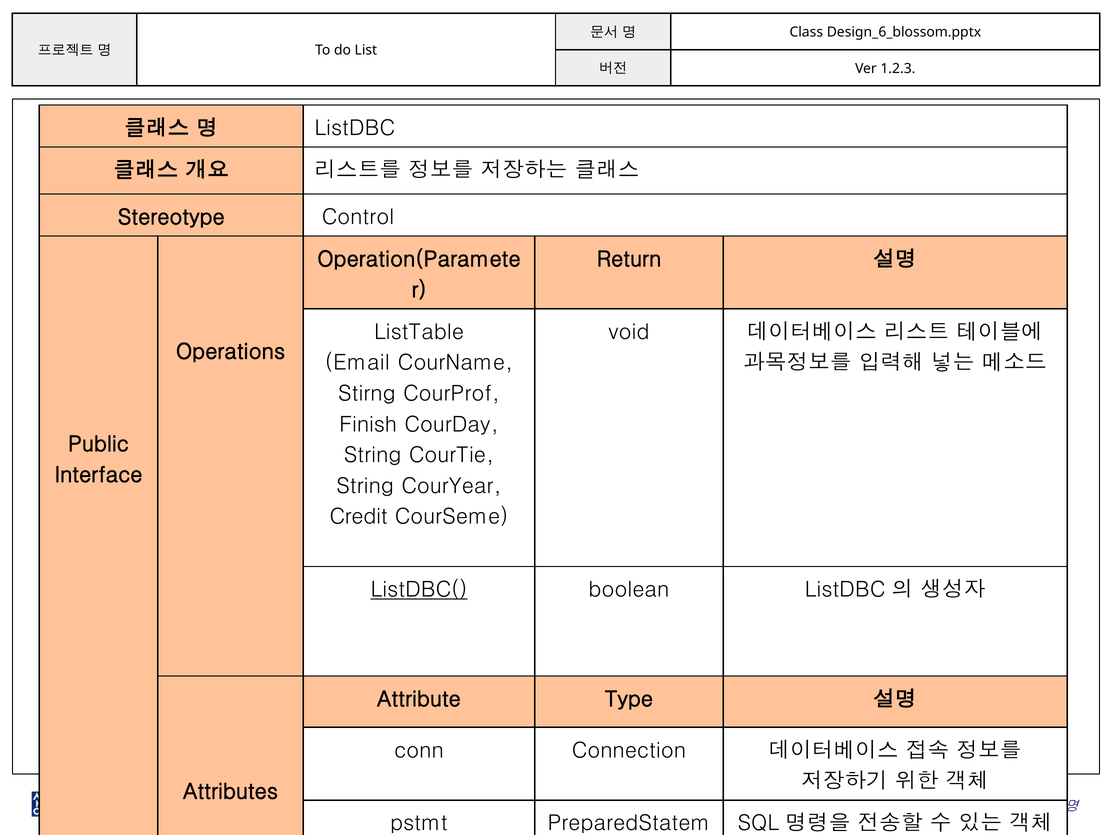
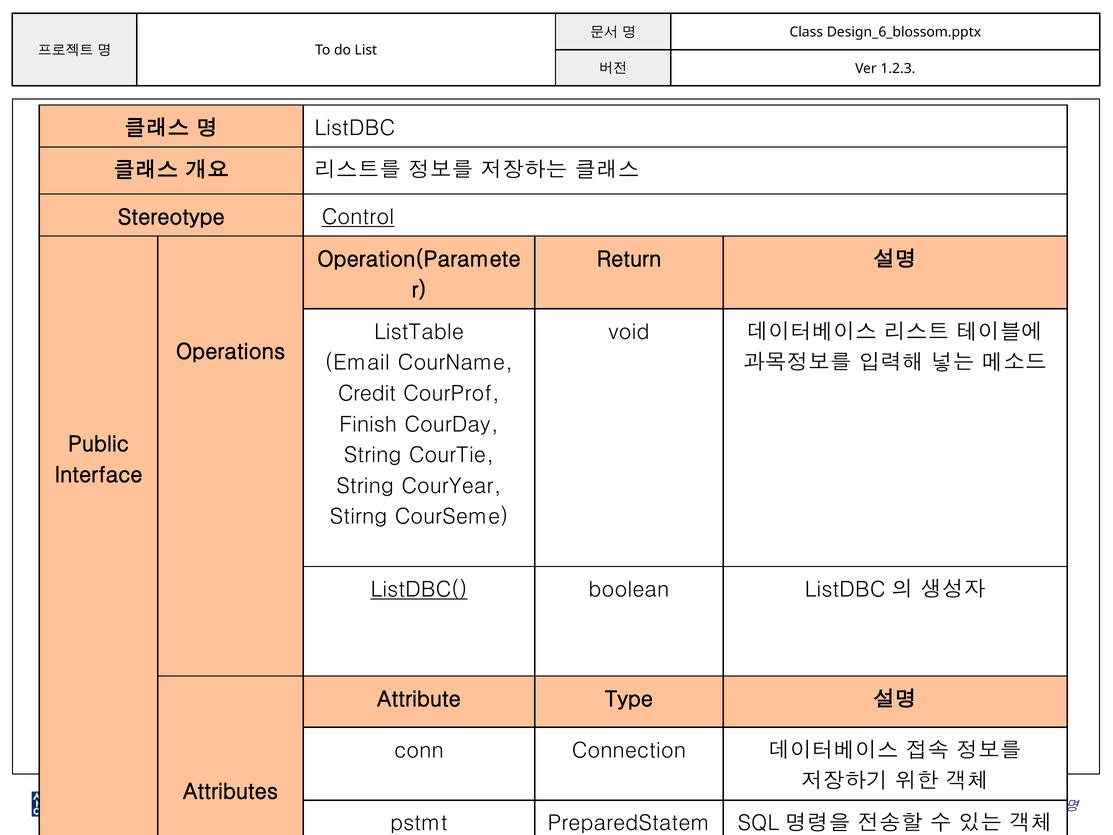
Control underline: none -> present
Stirng: Stirng -> Credit
Credit: Credit -> Stirng
